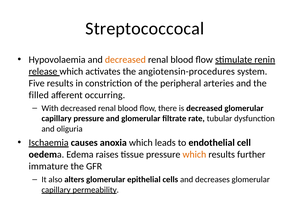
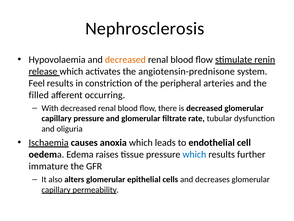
Streptococcocal: Streptococcocal -> Nephrosclerosis
angiotensin-procedures: angiotensin-procedures -> angiotensin-prednisone
Five: Five -> Feel
which at (194, 154) colour: orange -> blue
